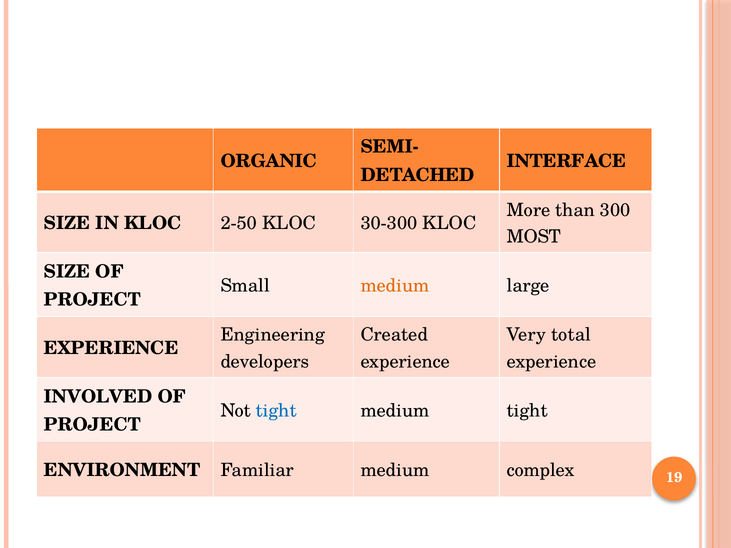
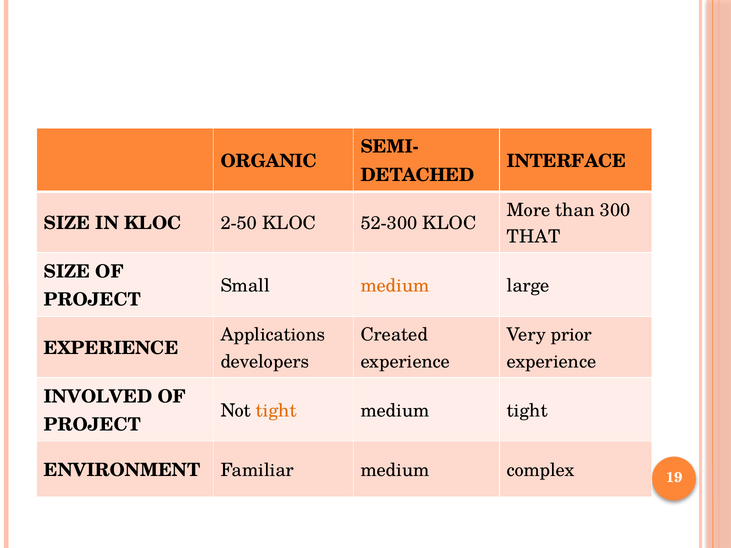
30-300: 30-300 -> 52-300
MOST: MOST -> THAT
Engineering: Engineering -> Applications
total: total -> prior
tight at (276, 411) colour: blue -> orange
